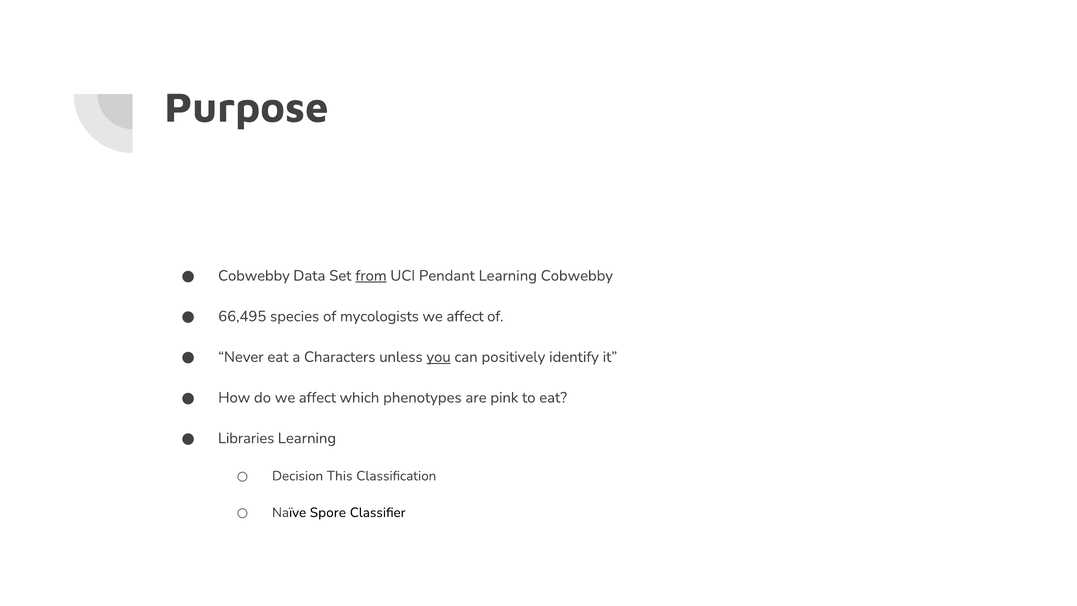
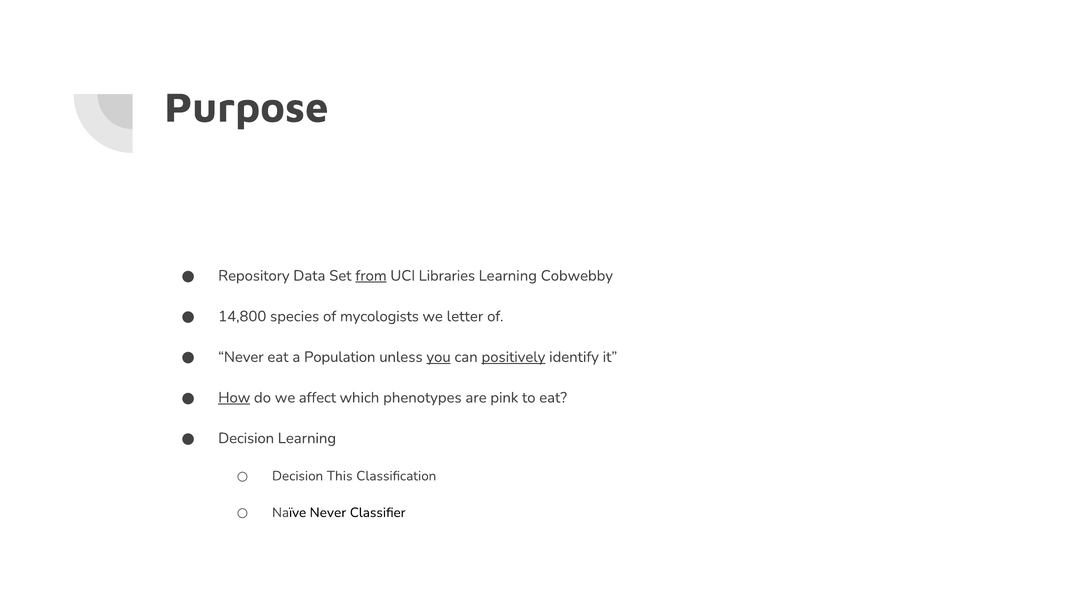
Cobwebby at (254, 276): Cobwebby -> Repository
Pendant: Pendant -> Libraries
66,495: 66,495 -> 14,800
affect at (465, 316): affect -> letter
Characters: Characters -> Population
positively underline: none -> present
How underline: none -> present
Libraries at (246, 438): Libraries -> Decision
Naïve Spore: Spore -> Never
